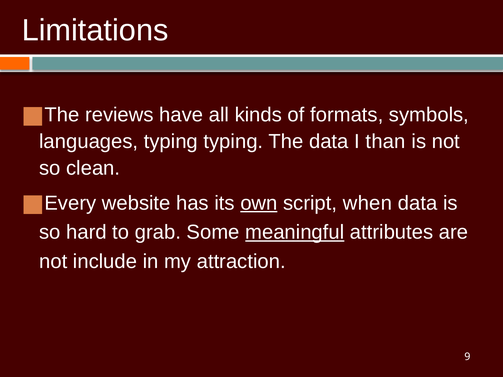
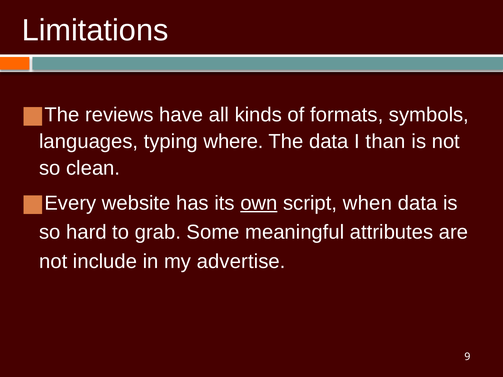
typing typing: typing -> where
meaningful underline: present -> none
attraction: attraction -> advertise
